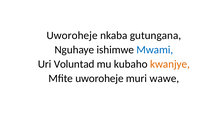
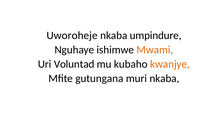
gutungana: gutungana -> umpindure
Mwami colour: blue -> orange
Mfite uworoheje: uworoheje -> gutungana
muri wawe: wawe -> nkaba
